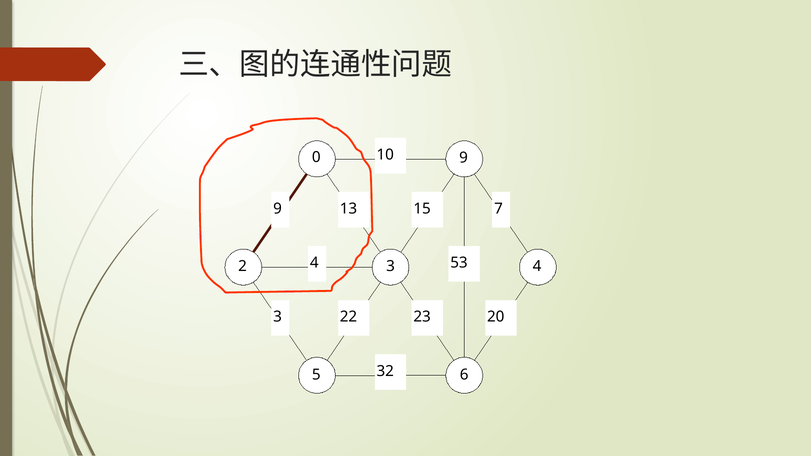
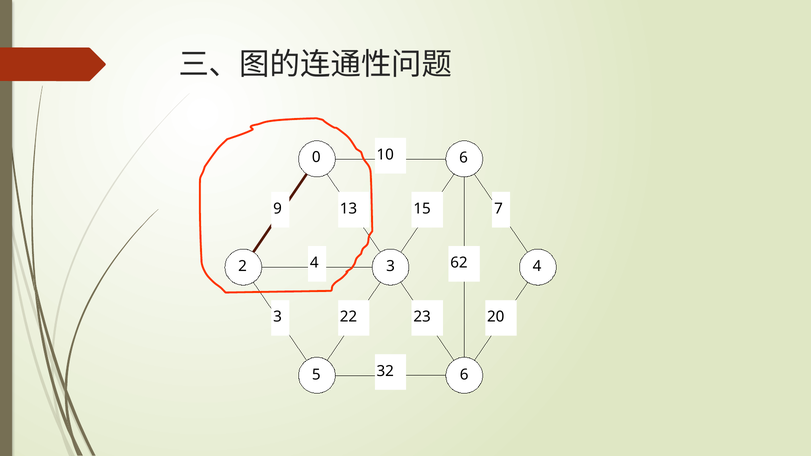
0 9: 9 -> 6
53: 53 -> 62
